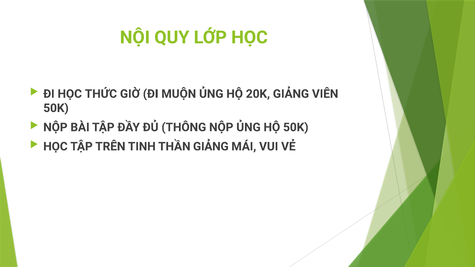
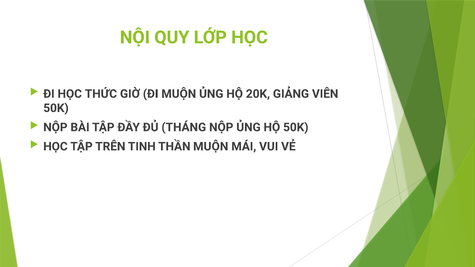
THÔNG: THÔNG -> THÁNG
THẦN GIẢNG: GIẢNG -> MUỘN
